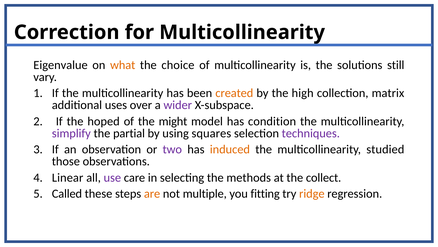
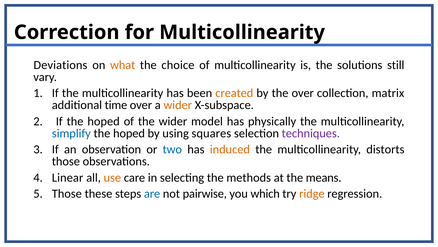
Eigenvalue: Eigenvalue -> Deviations
the high: high -> over
uses: uses -> time
wider at (178, 105) colour: purple -> orange
the might: might -> wider
condition: condition -> physically
simplify colour: purple -> blue
partial at (129, 133): partial -> hoped
two colour: purple -> blue
studied: studied -> distorts
use colour: purple -> orange
collect: collect -> means
Called at (67, 193): Called -> Those
are colour: orange -> blue
multiple: multiple -> pairwise
fitting: fitting -> which
